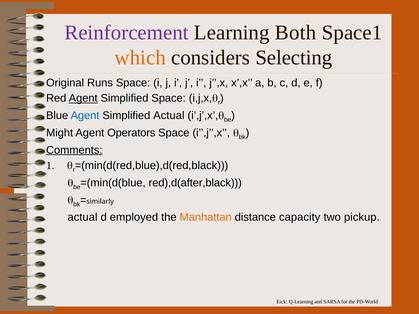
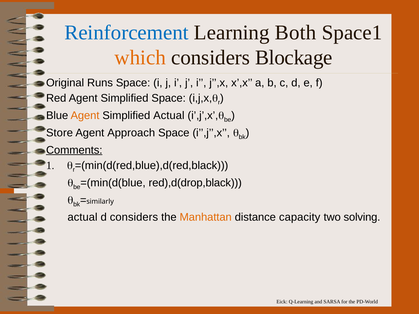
Reinforcement colour: purple -> blue
Selecting: Selecting -> Blockage
Agent at (83, 98) underline: present -> none
Agent at (85, 116) colour: blue -> orange
Might: Might -> Store
Operators: Operators -> Approach
red),d(after,black: red),d(after,black -> red),d(drop,black
d employed: employed -> considers
pickup: pickup -> solving
